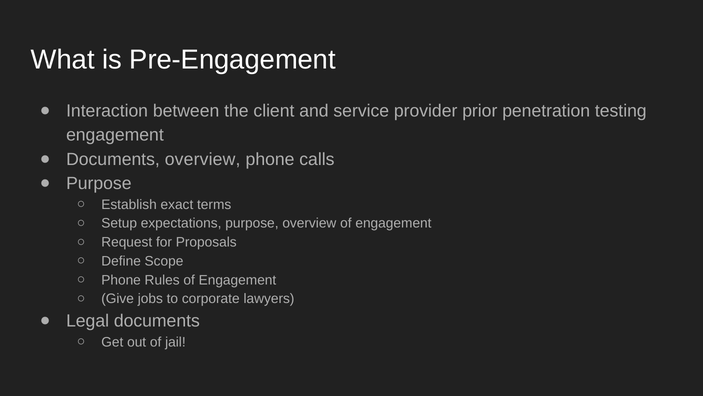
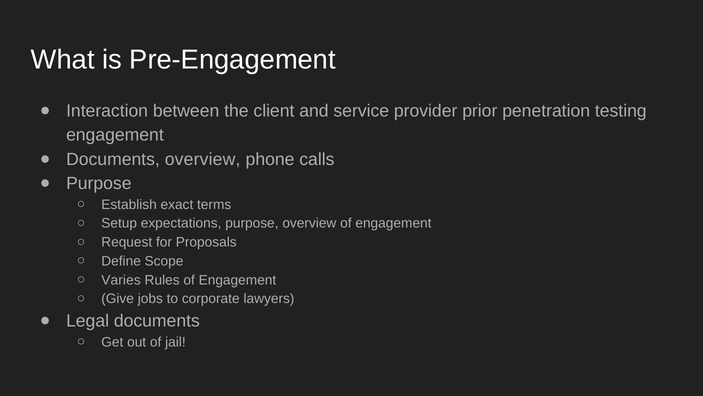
Phone at (121, 280): Phone -> Varies
